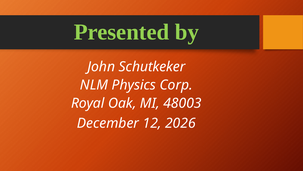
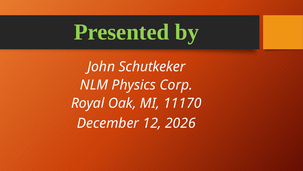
48003: 48003 -> 11170
